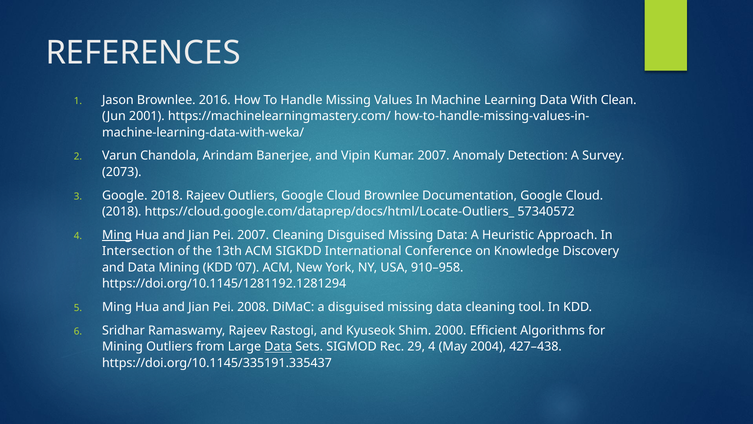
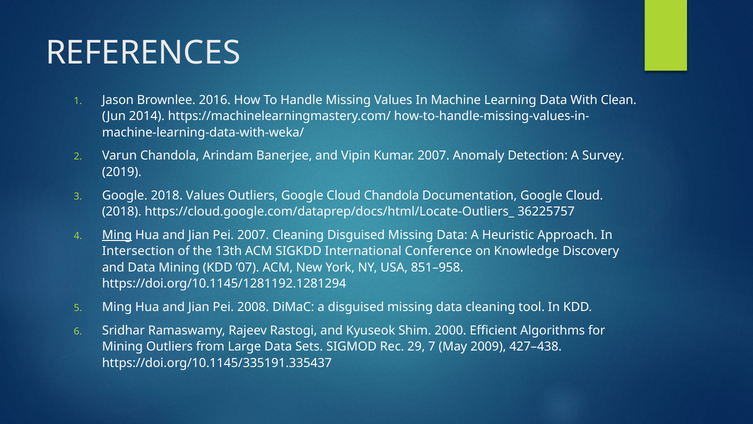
2001: 2001 -> 2014
2073: 2073 -> 2019
2018 Rajeev: Rajeev -> Values
Cloud Brownlee: Brownlee -> Chandola
57340572: 57340572 -> 36225757
910–958: 910–958 -> 851–958
Data at (278, 346) underline: present -> none
29 4: 4 -> 7
2004: 2004 -> 2009
